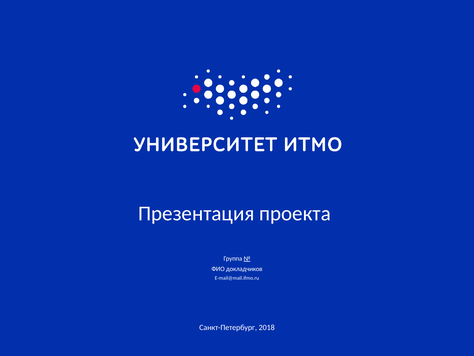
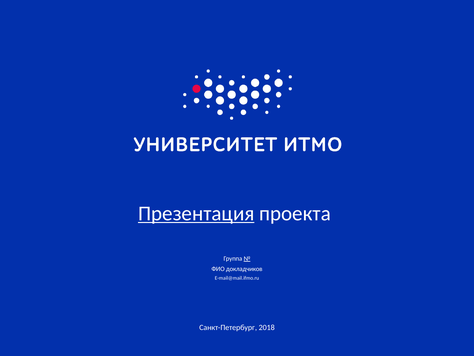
Презентация underline: none -> present
